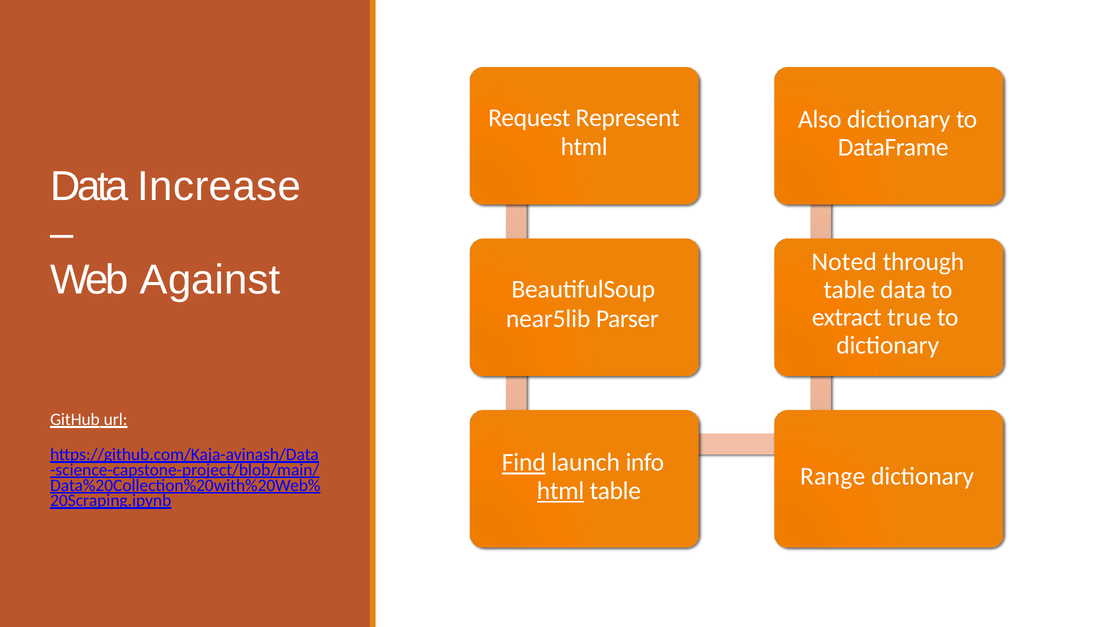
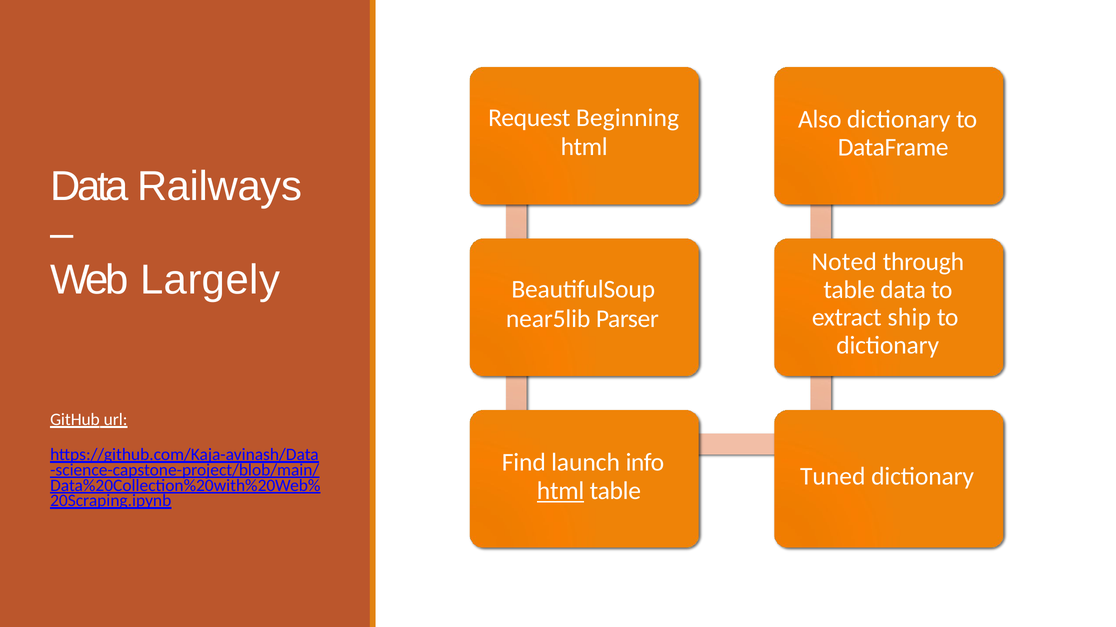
Represent: Represent -> Beginning
Increase: Increase -> Railways
Against: Against -> Largely
true: true -> ship
Find underline: present -> none
Range: Range -> Tuned
